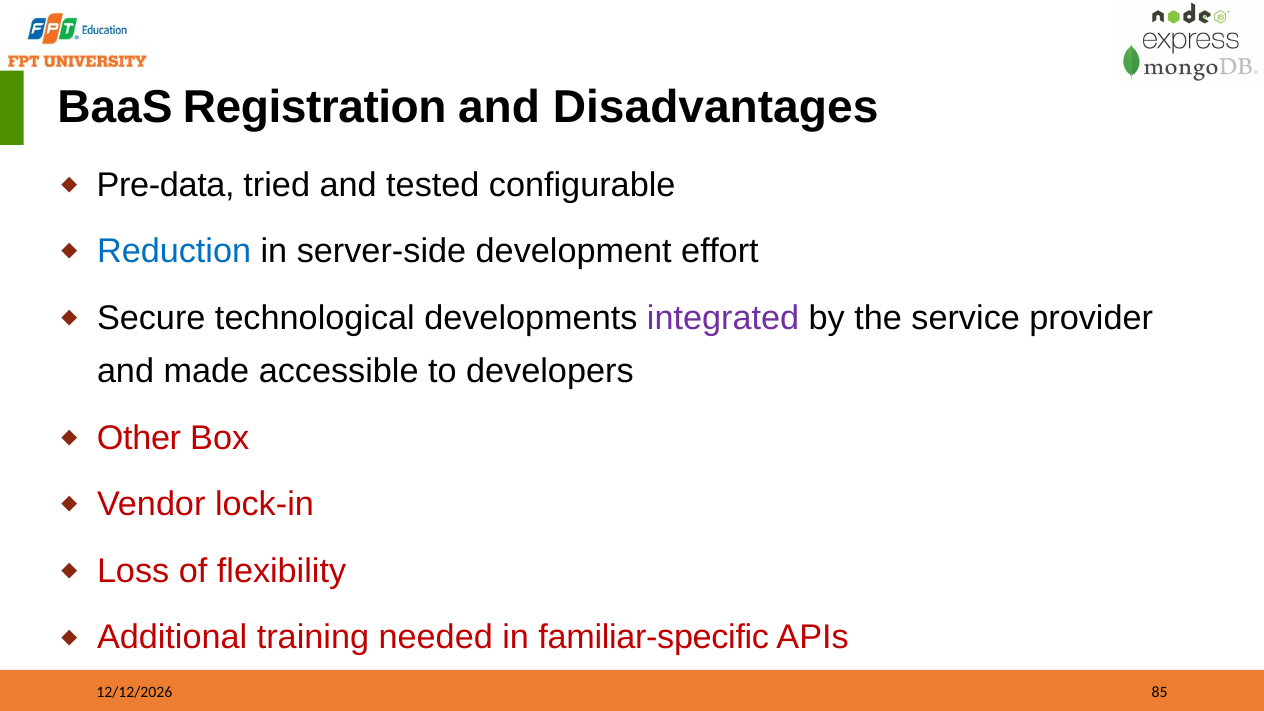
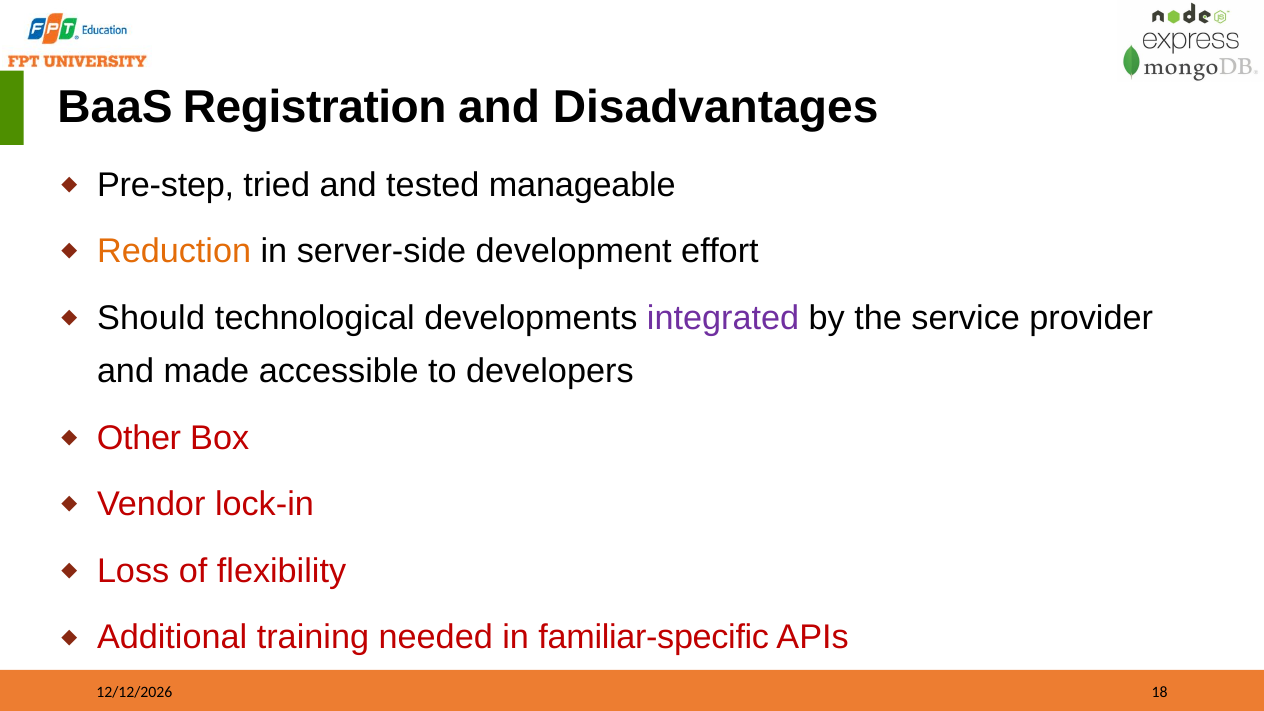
Pre-data: Pre-data -> Pre-step
configurable: configurable -> manageable
Reduction colour: blue -> orange
Secure: Secure -> Should
85: 85 -> 18
